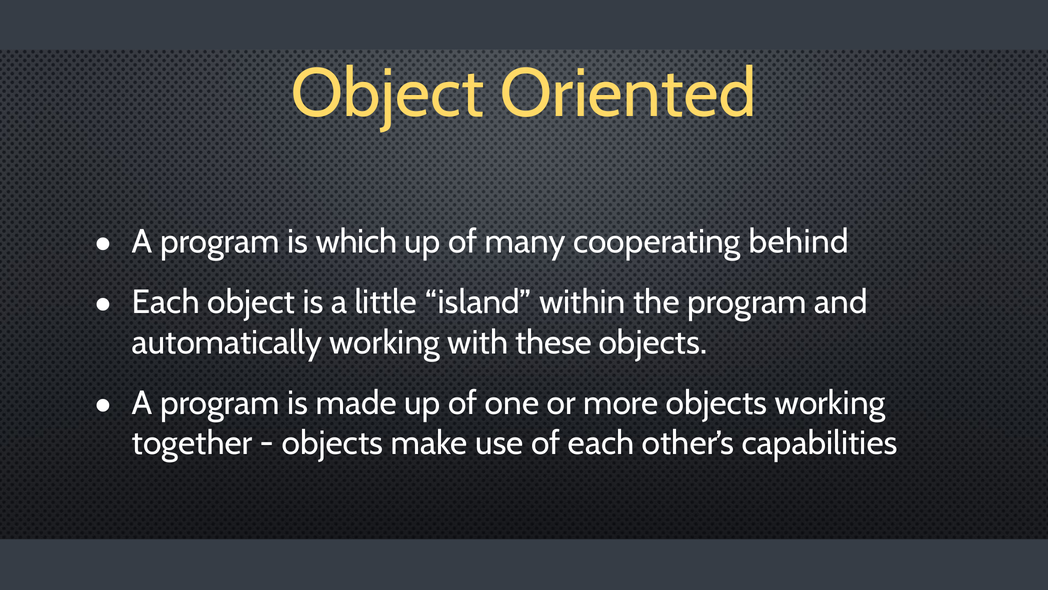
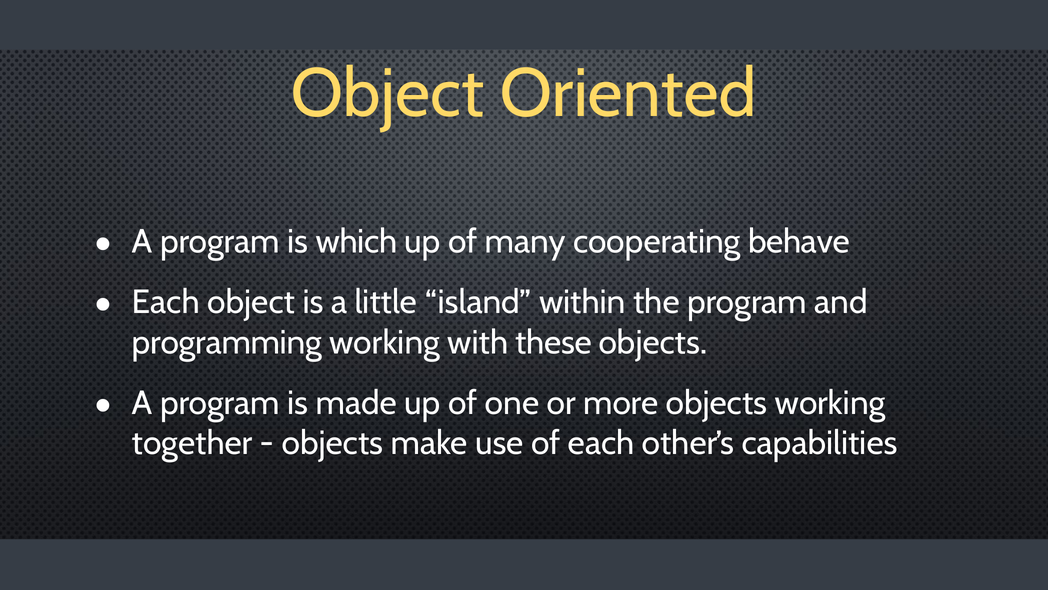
behind: behind -> behave
automatically: automatically -> programming
